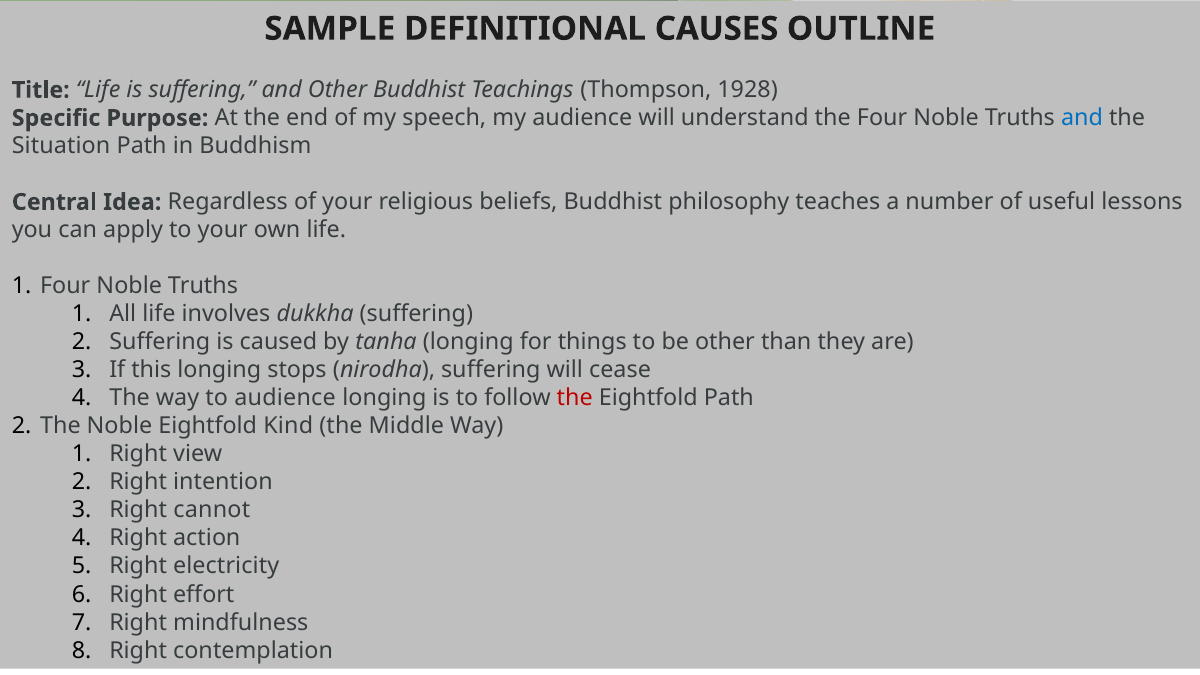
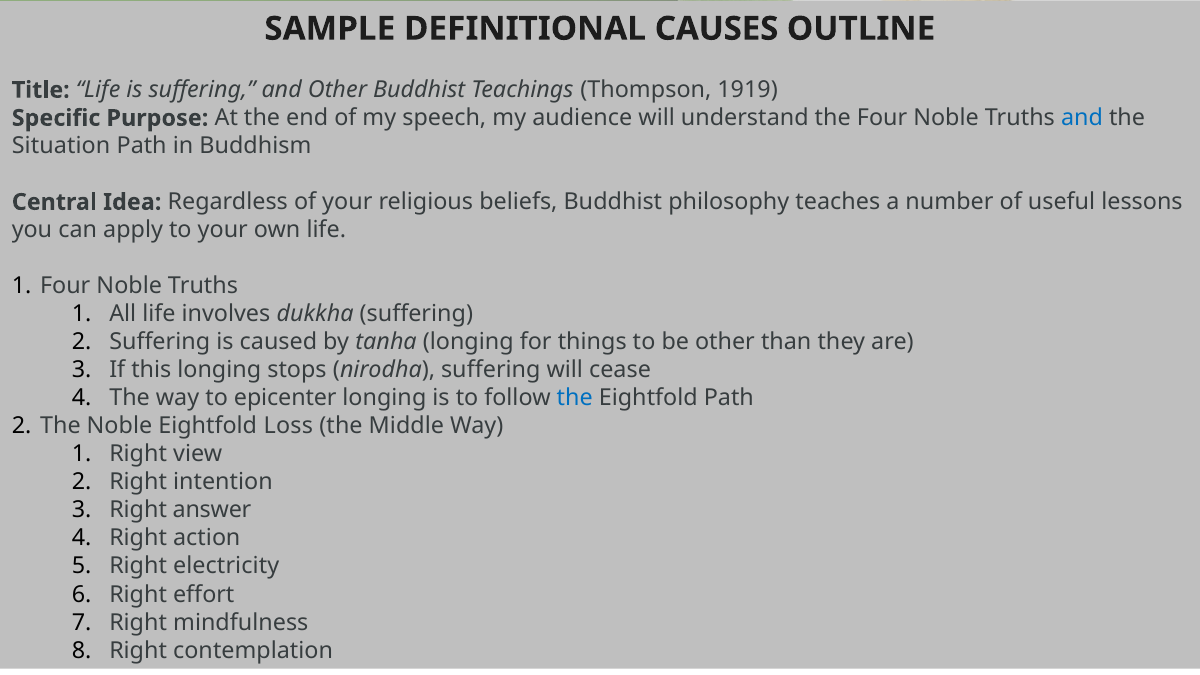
1928: 1928 -> 1919
to audience: audience -> epicenter
the at (575, 398) colour: red -> blue
Kind: Kind -> Loss
cannot: cannot -> answer
